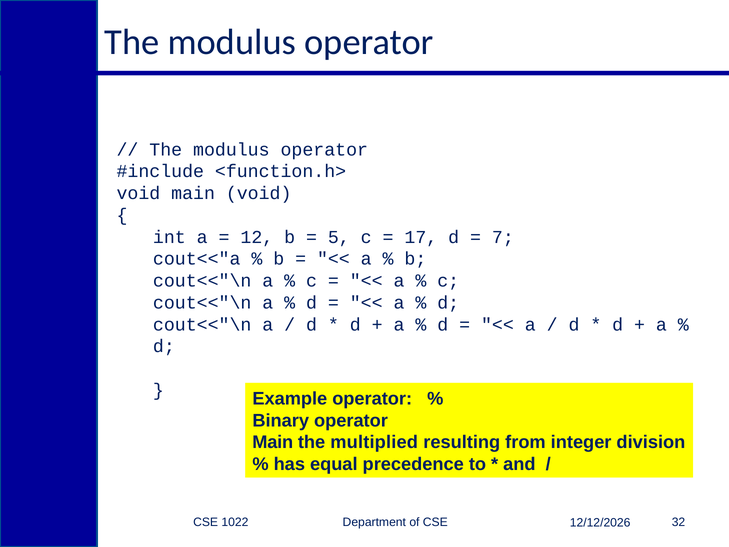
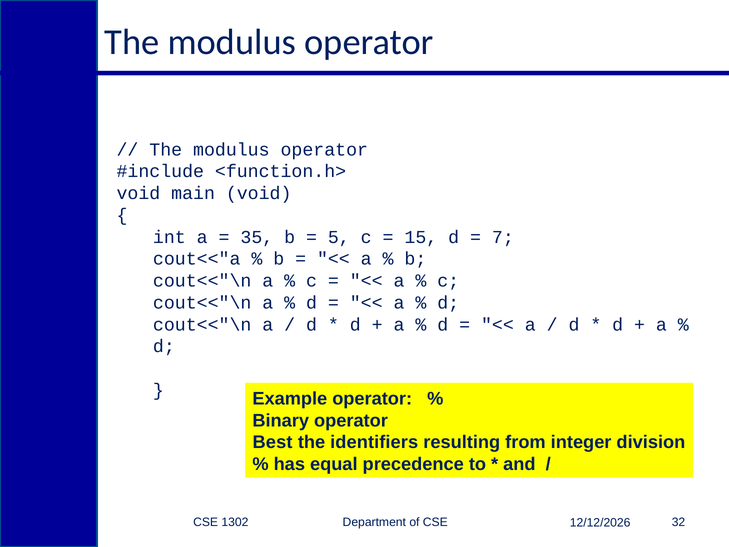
12: 12 -> 35
17: 17 -> 15
Main at (273, 442): Main -> Best
multiplied: multiplied -> identifiers
1022: 1022 -> 1302
